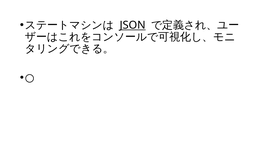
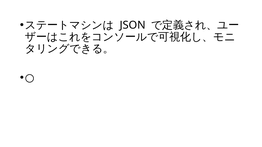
JSON underline: present -> none
